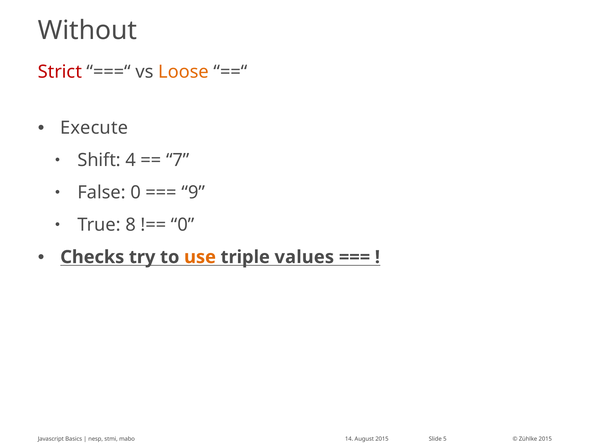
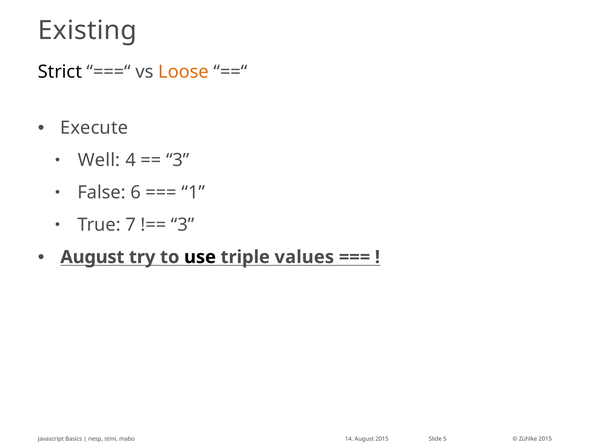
Without: Without -> Existing
Strict colour: red -> black
Shift: Shift -> Well
7 at (178, 160): 7 -> 3
False 0: 0 -> 6
9: 9 -> 1
8: 8 -> 7
0 at (183, 225): 0 -> 3
Checks at (92, 258): Checks -> August
use colour: orange -> black
